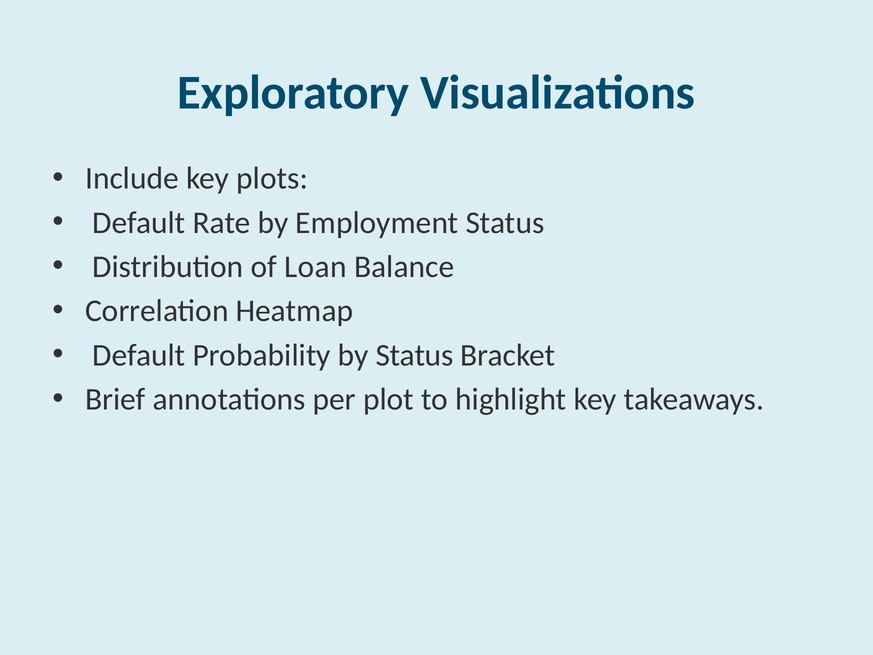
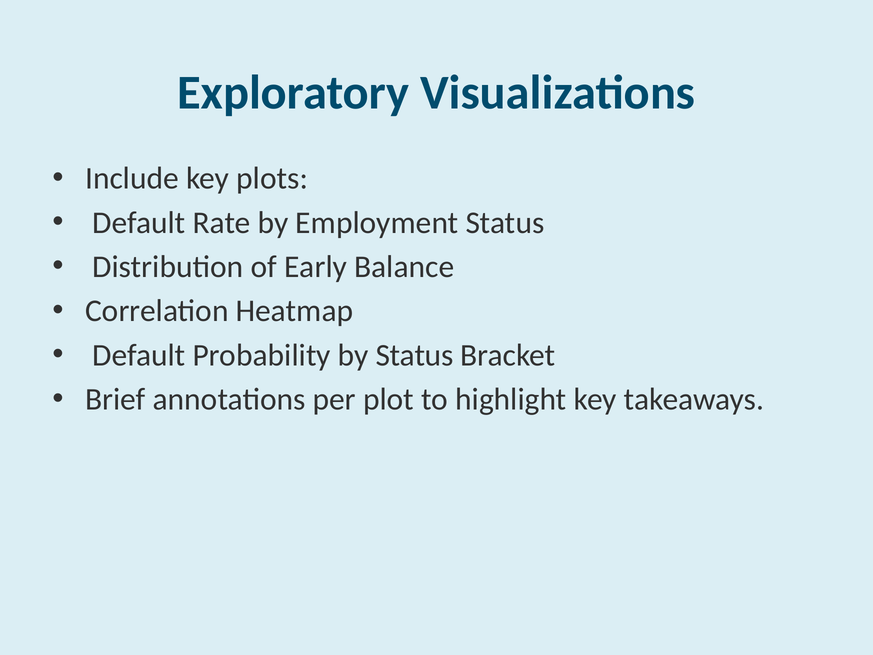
Loan: Loan -> Early
